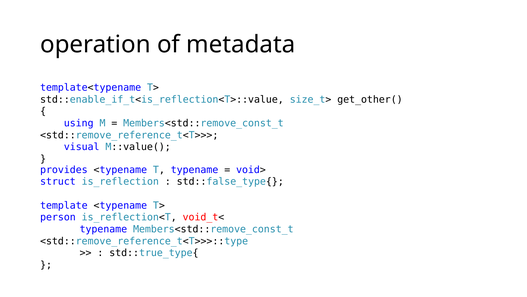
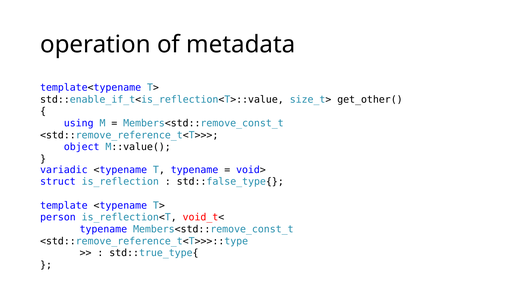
visual: visual -> object
provides: provides -> variadic
